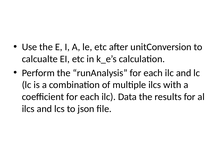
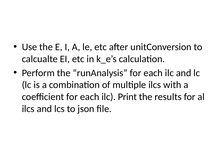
Data: Data -> Print
